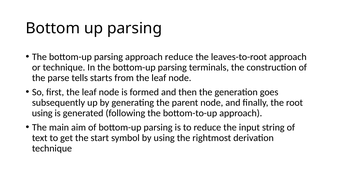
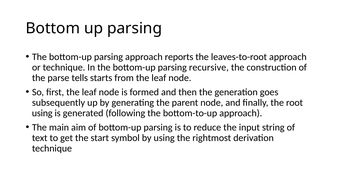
approach reduce: reduce -> reports
terminals: terminals -> recursive
